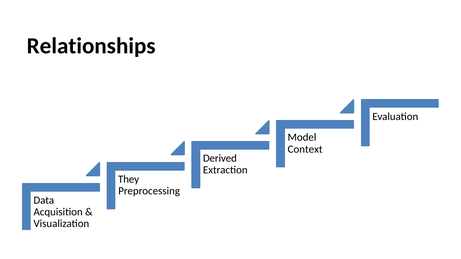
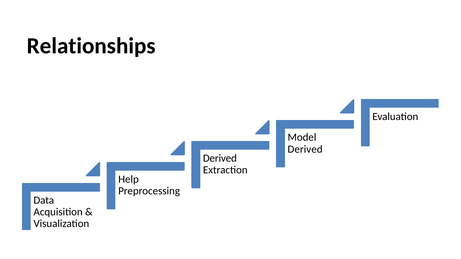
Context at (305, 149): Context -> Derived
They: They -> Help
